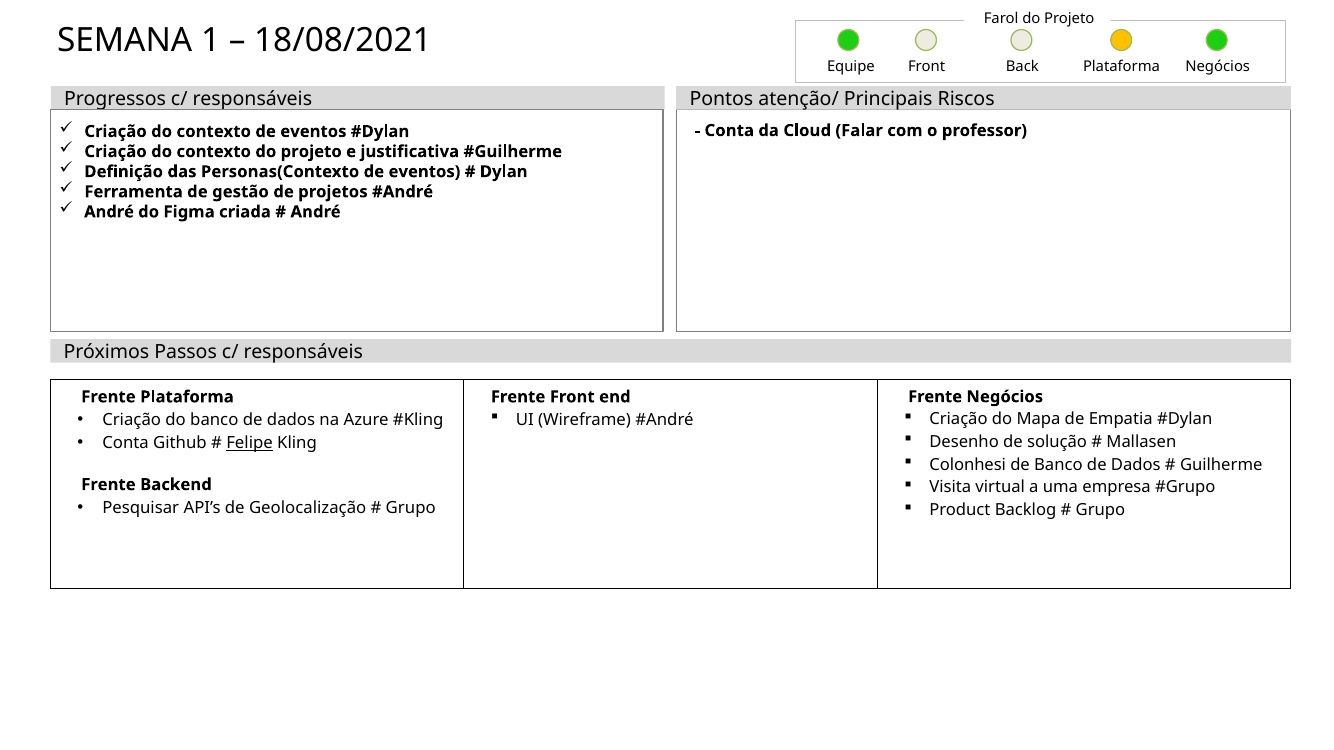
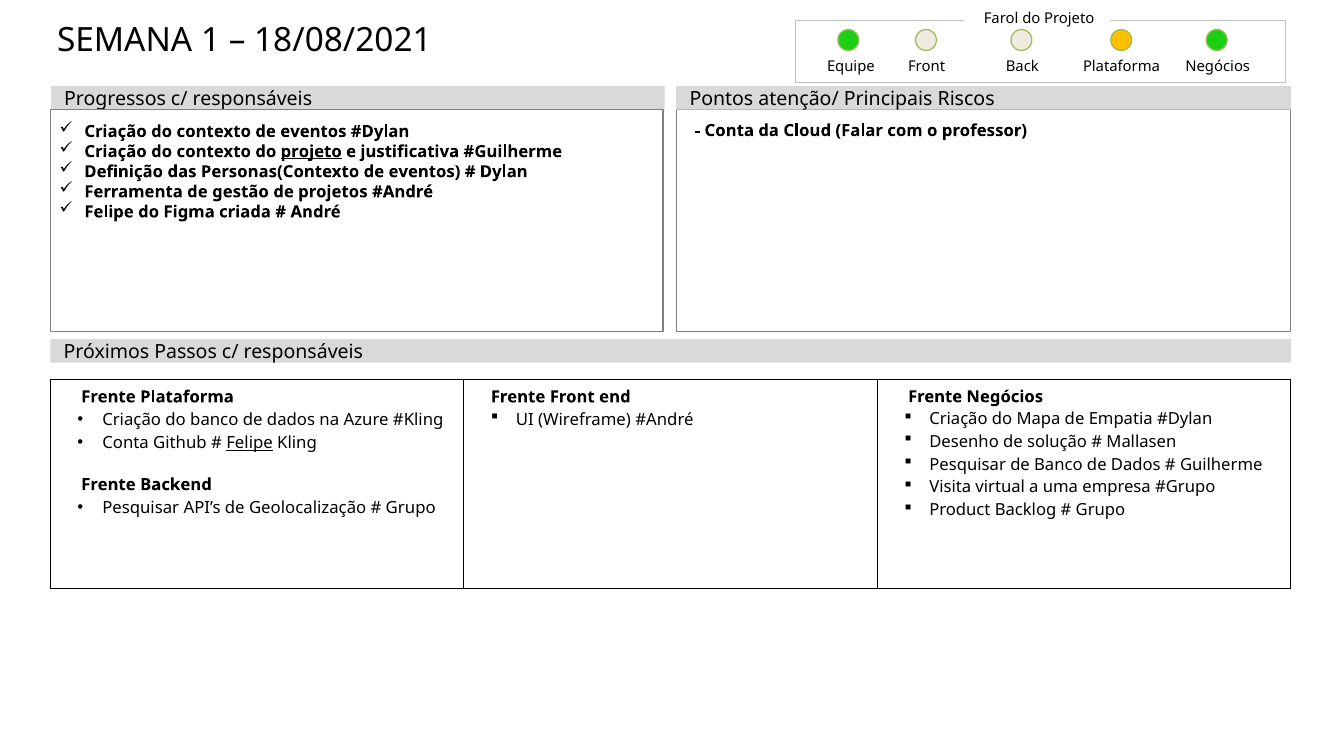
projeto at (311, 152) underline: none -> present
André at (109, 212): André -> Felipe
Colonhesi at (968, 465): Colonhesi -> Pesquisar
